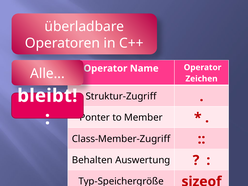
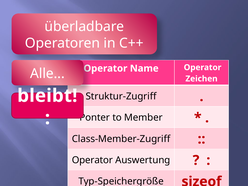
Behalten at (92, 160): Behalten -> Operator
